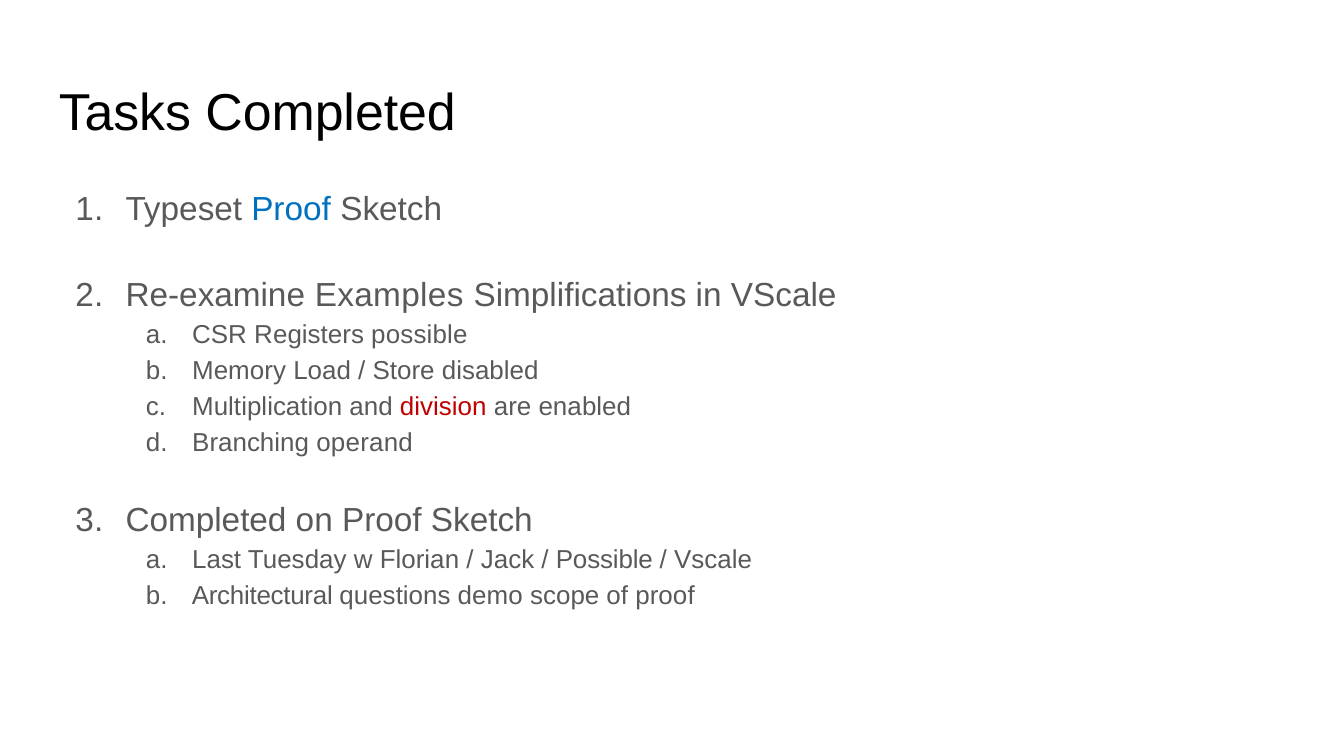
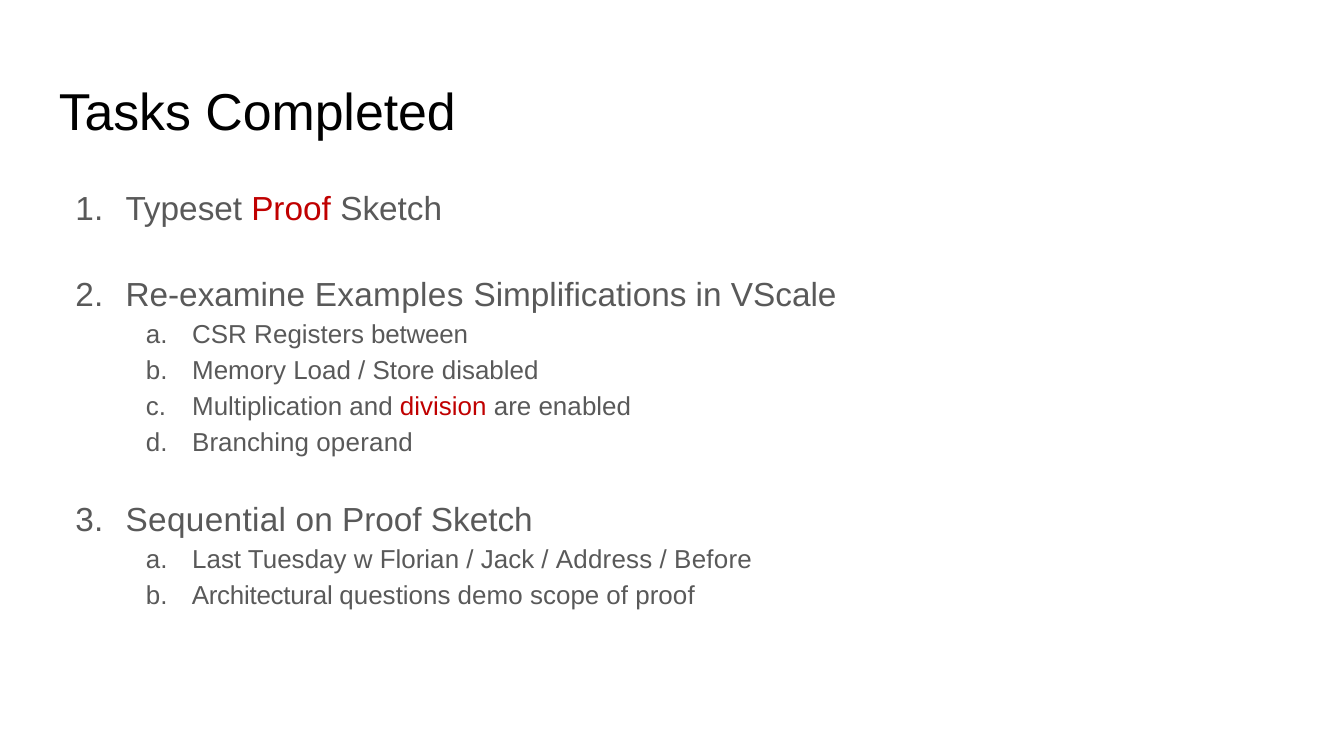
Proof at (291, 210) colour: blue -> red
Registers possible: possible -> between
Completed at (206, 521): Completed -> Sequential
Possible at (604, 560): Possible -> Address
Vscale at (713, 560): Vscale -> Before
